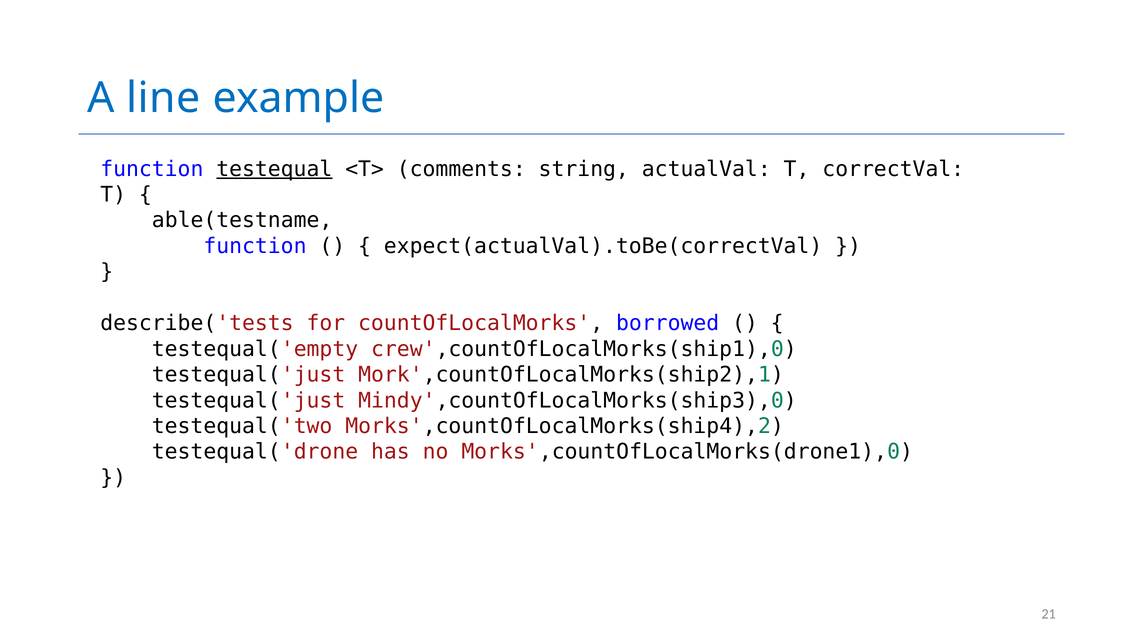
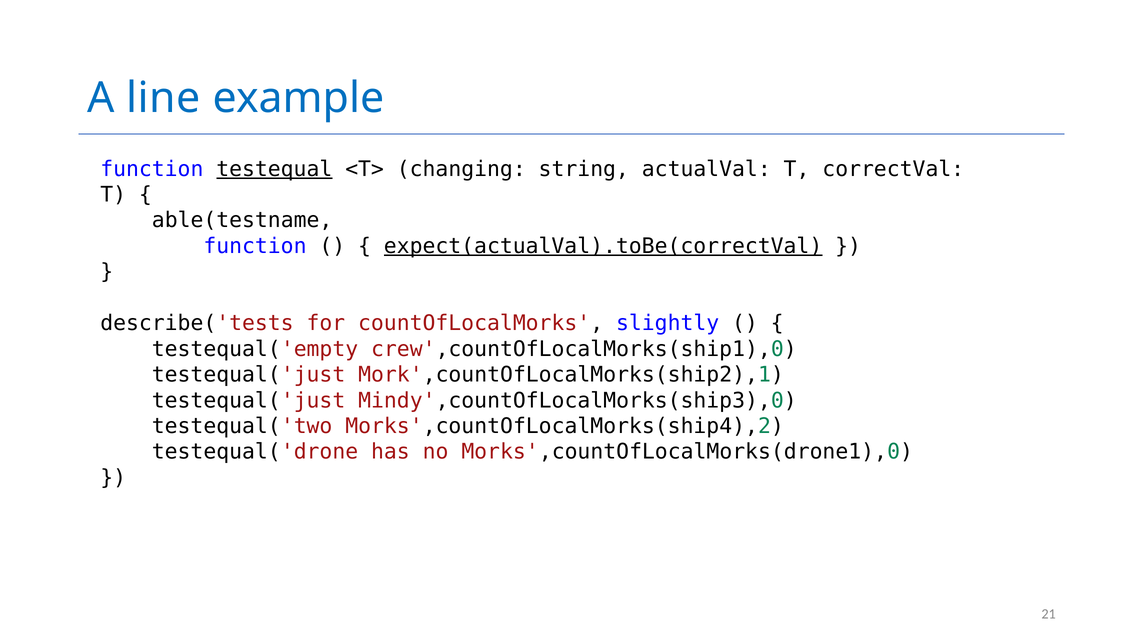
comments: comments -> changing
expect(actualVal).toBe(correctVal underline: none -> present
borrowed: borrowed -> slightly
